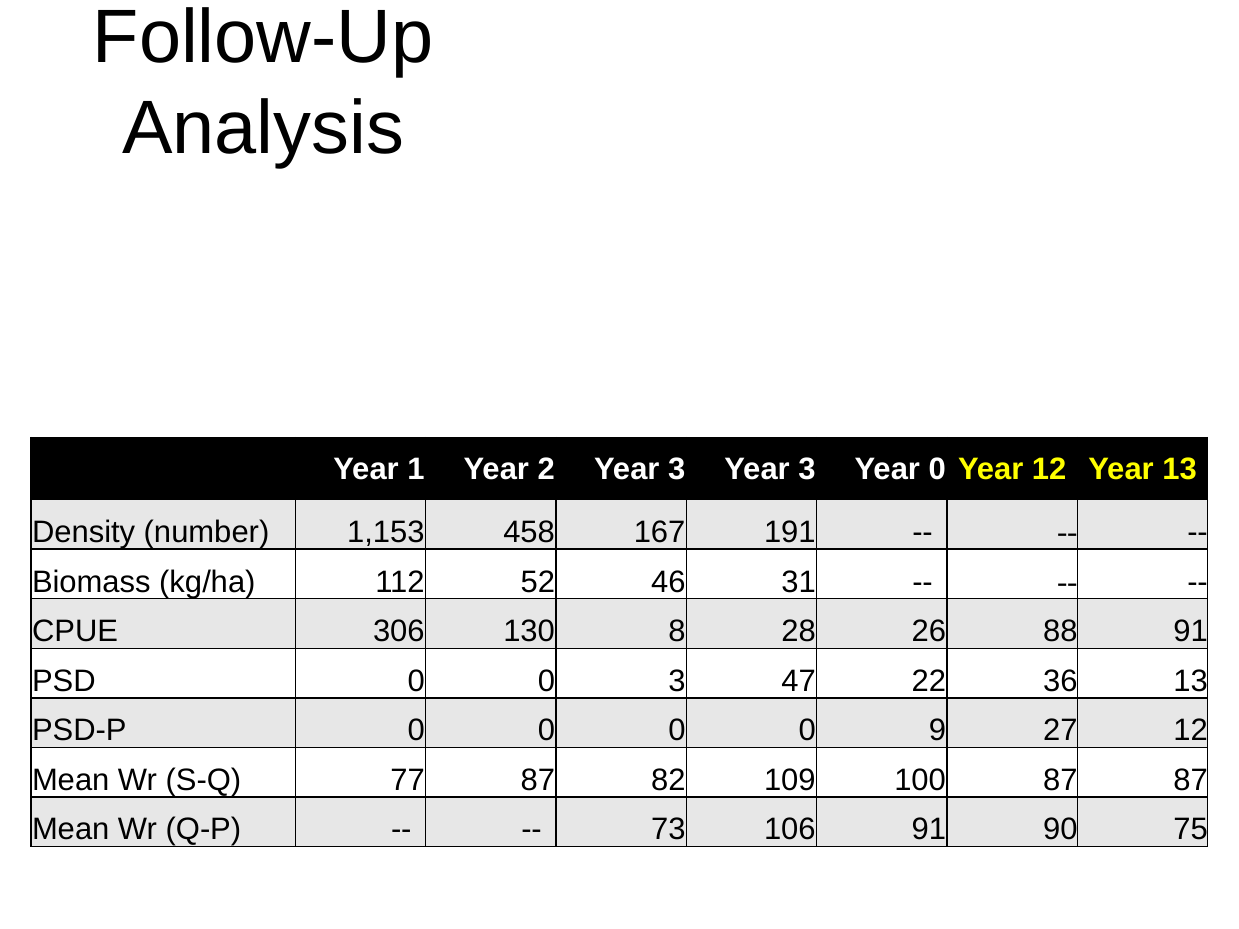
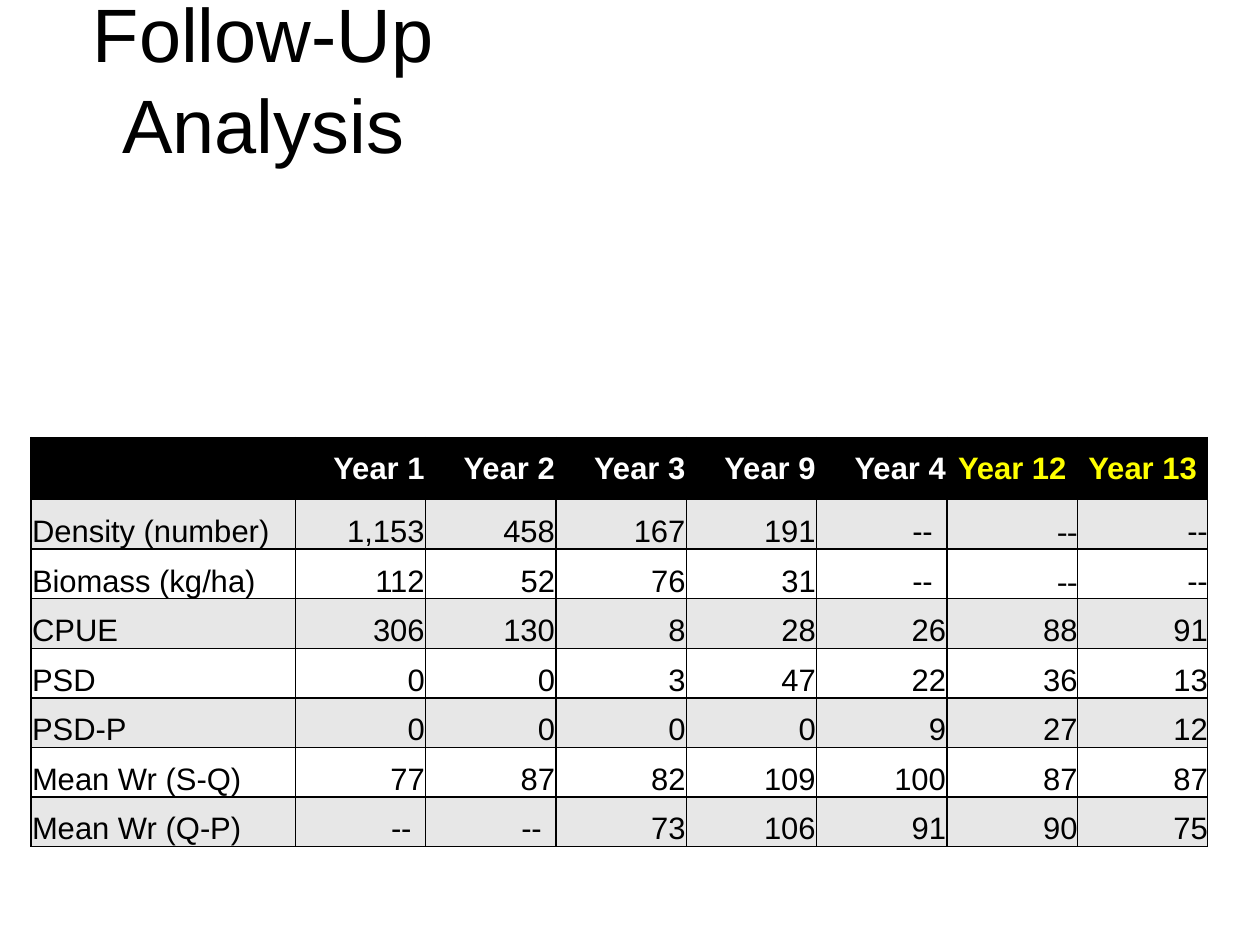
3 Year 3: 3 -> 9
Year 0: 0 -> 4
46: 46 -> 76
